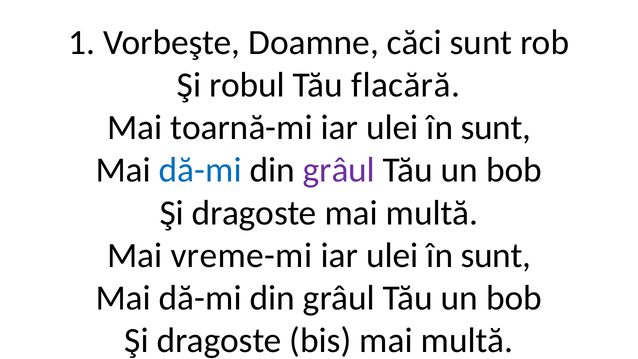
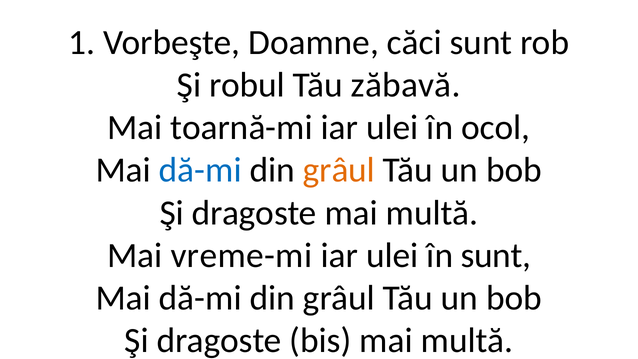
flacără: flacără -> zăbavă
sunt at (496, 128): sunt -> ocol
grâul at (339, 170) colour: purple -> orange
